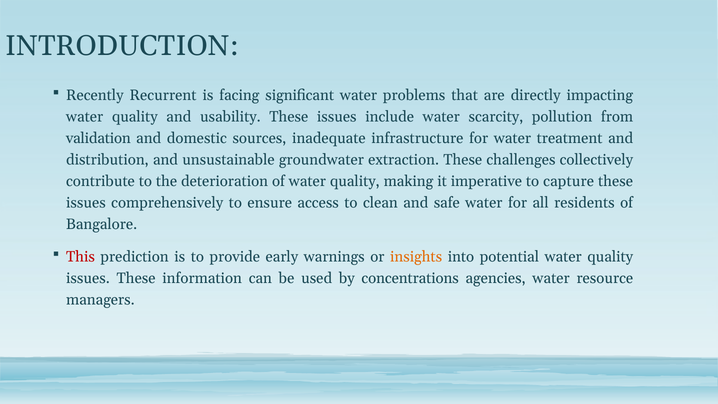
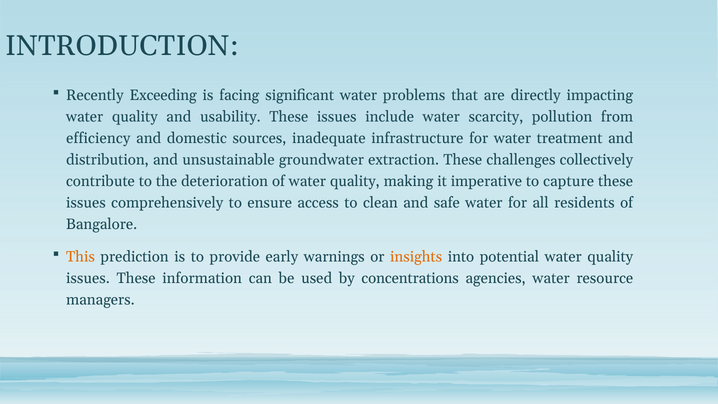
Recurrent: Recurrent -> Exceeding
validation: validation -> efficiency
This colour: red -> orange
